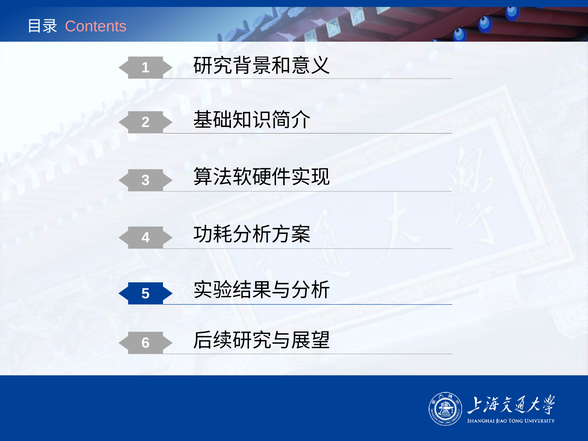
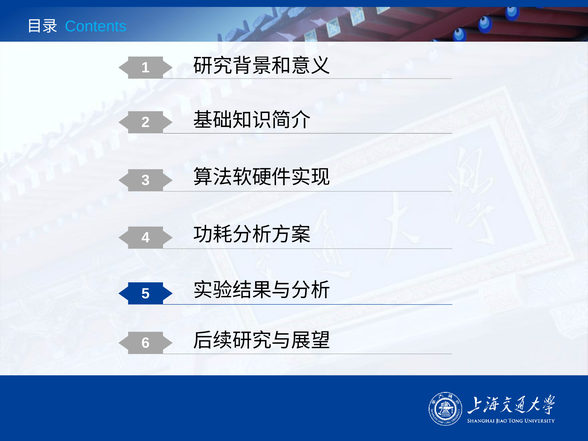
Contents colour: pink -> light blue
